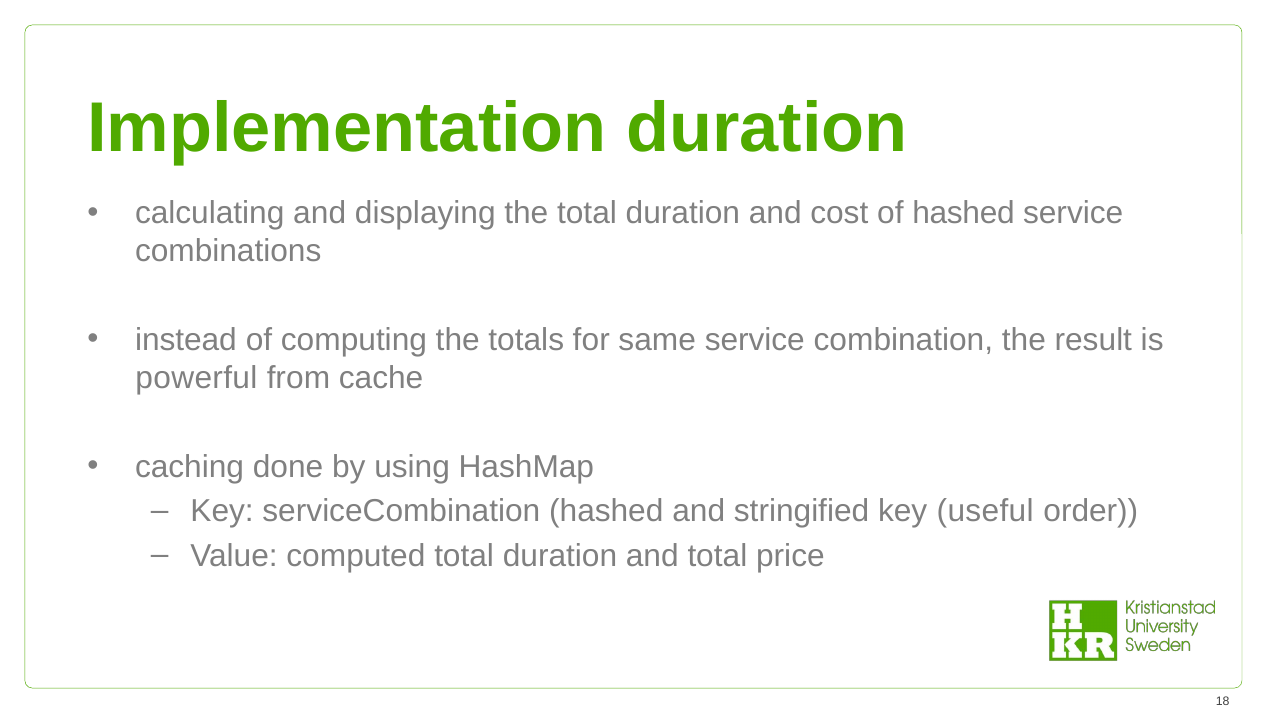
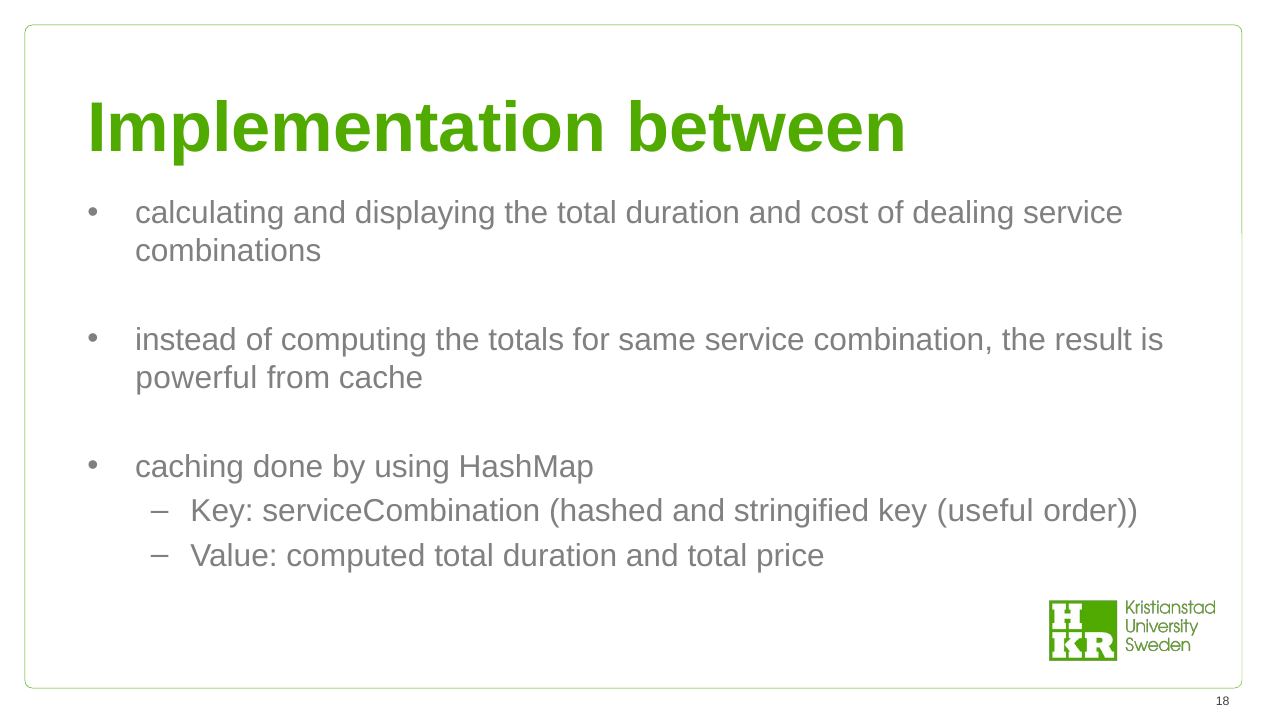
Implementation duration: duration -> between
of hashed: hashed -> dealing
